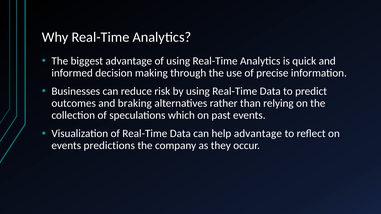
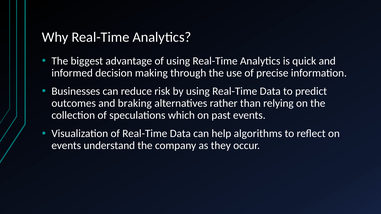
help advantage: advantage -> algorithms
predictions: predictions -> understand
